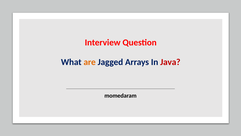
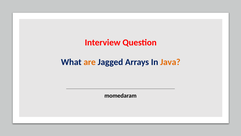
Java colour: red -> orange
